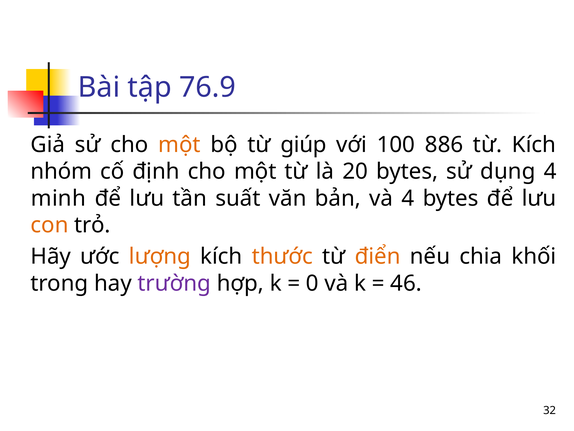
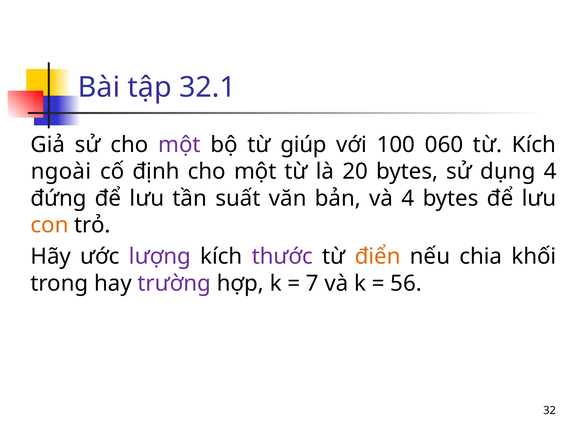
76.9: 76.9 -> 32.1
một at (179, 144) colour: orange -> purple
886: 886 -> 060
nhóm: nhóm -> ngoài
minh: minh -> đứng
lượng colour: orange -> purple
thước colour: orange -> purple
0: 0 -> 7
46: 46 -> 56
